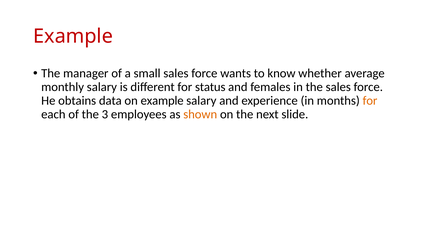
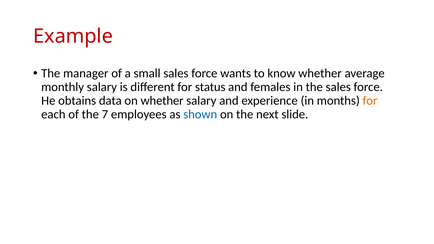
on example: example -> whether
3: 3 -> 7
shown colour: orange -> blue
